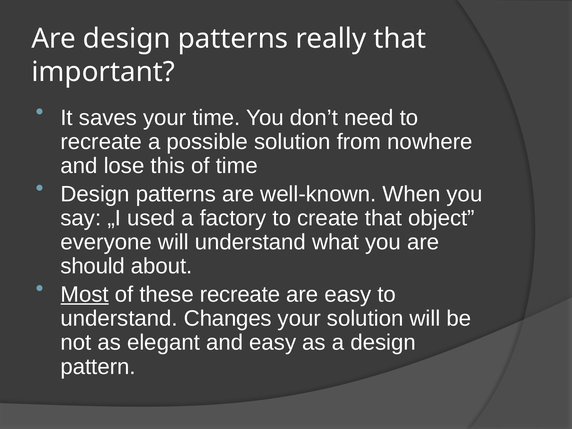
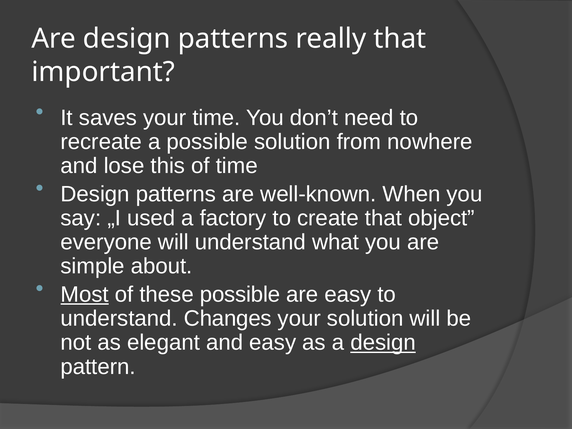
should: should -> simple
these recreate: recreate -> possible
design at (383, 343) underline: none -> present
